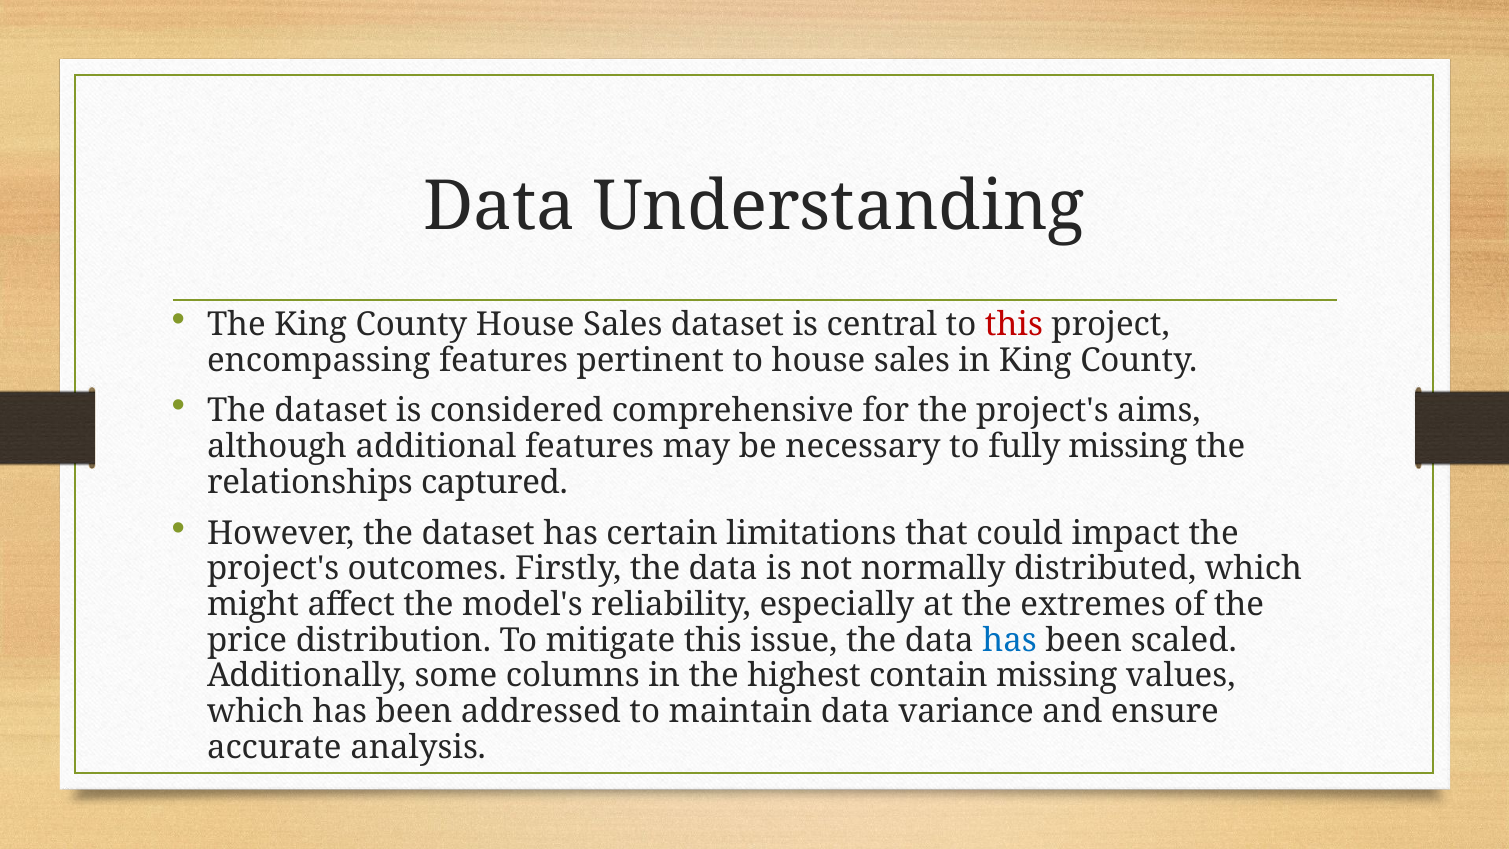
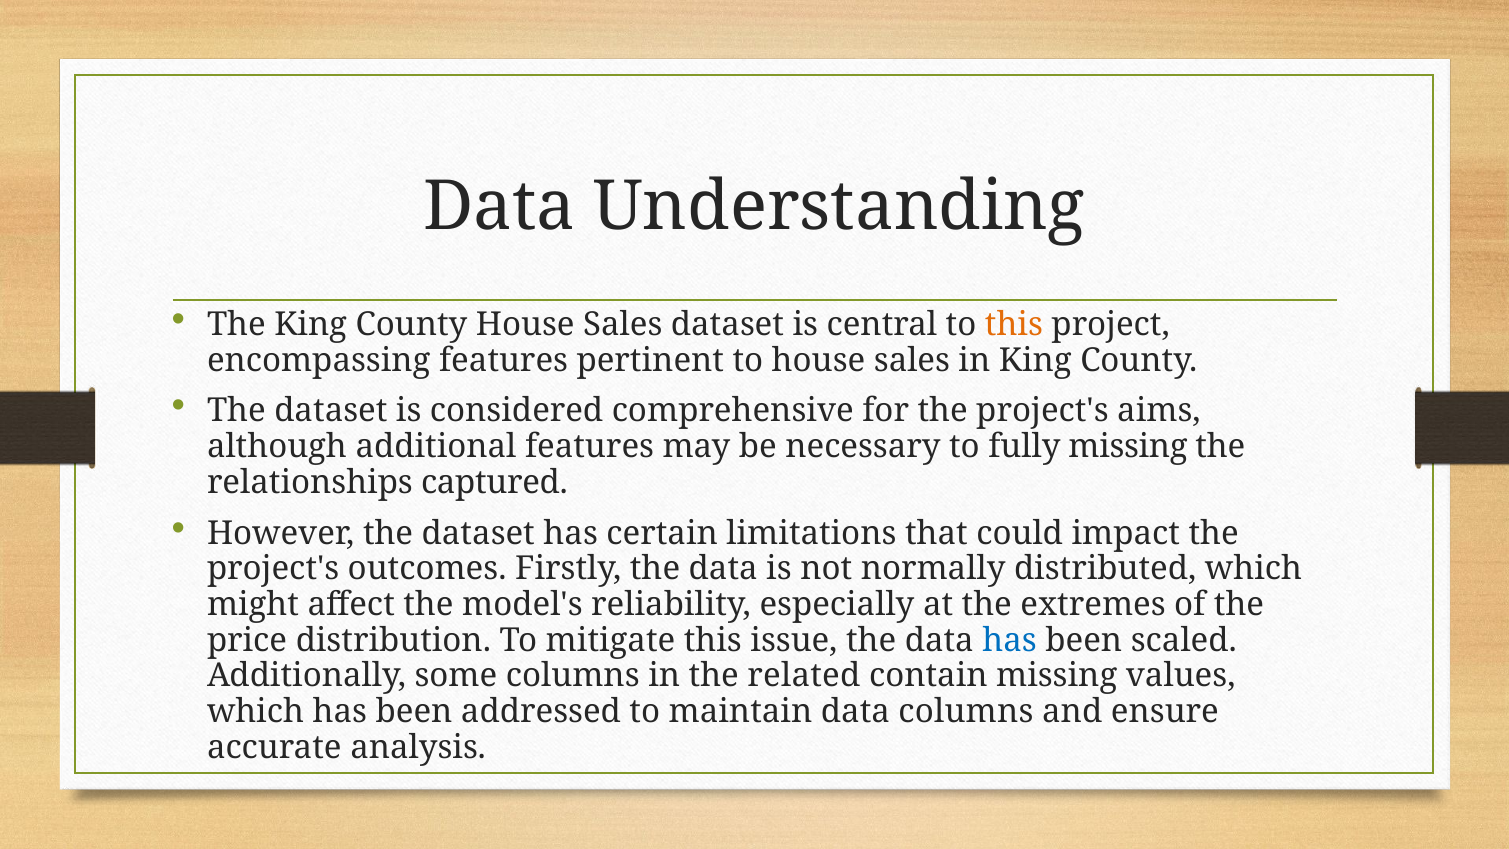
this at (1014, 324) colour: red -> orange
highest: highest -> related
data variance: variance -> columns
